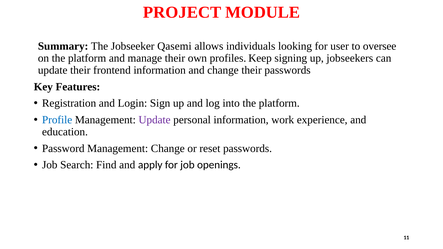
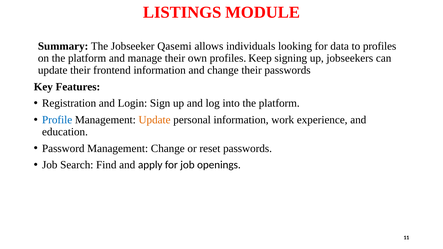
PROJECT: PROJECT -> LISTINGS
user: user -> data
to oversee: oversee -> profiles
Update at (155, 120) colour: purple -> orange
